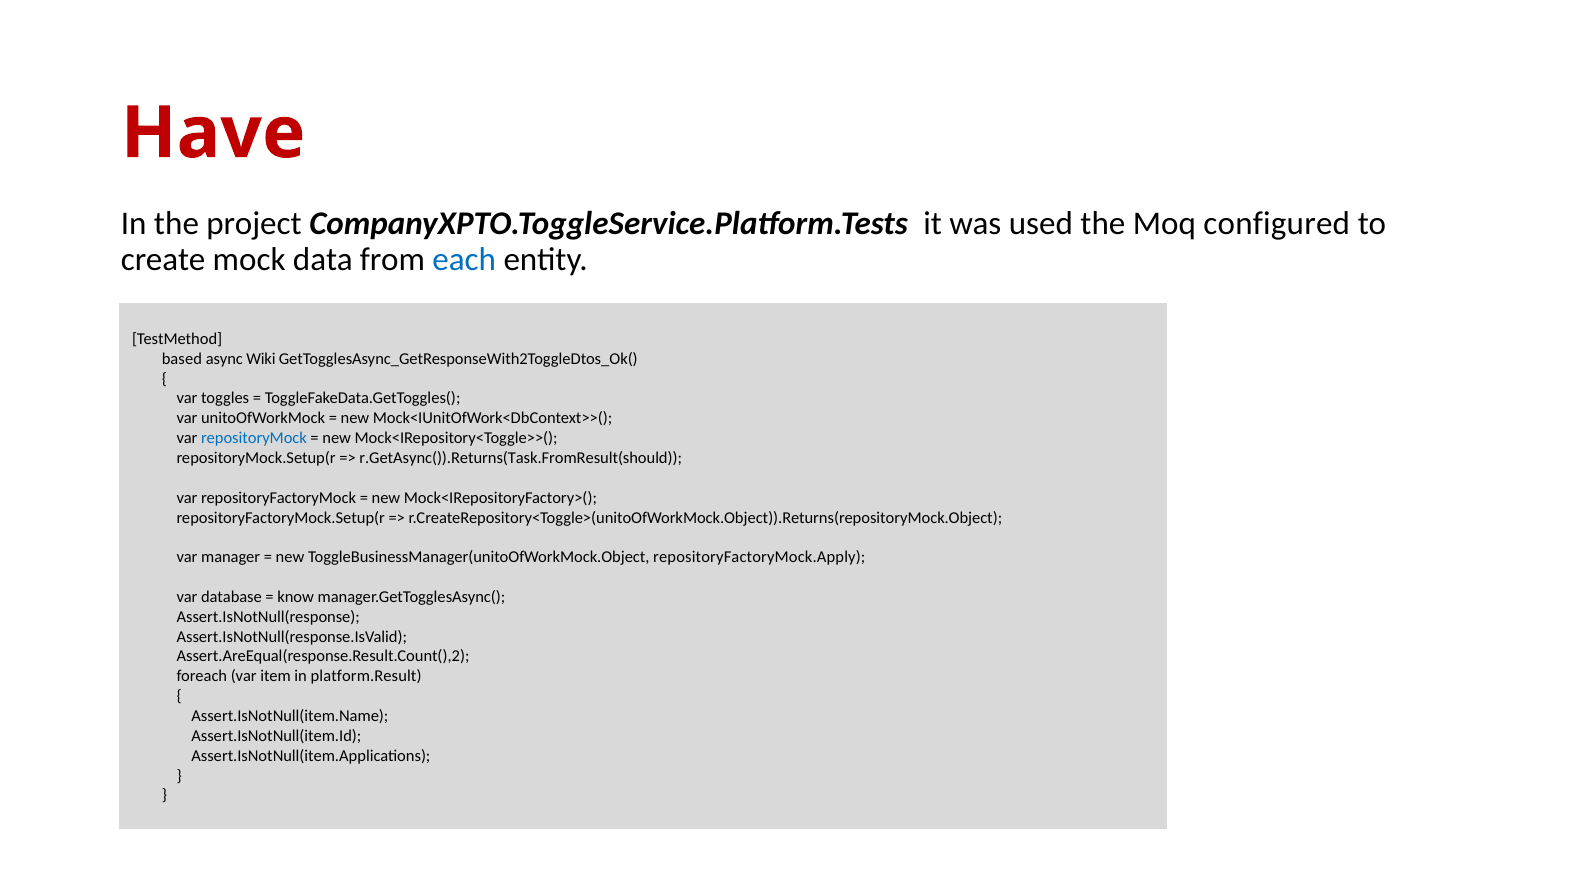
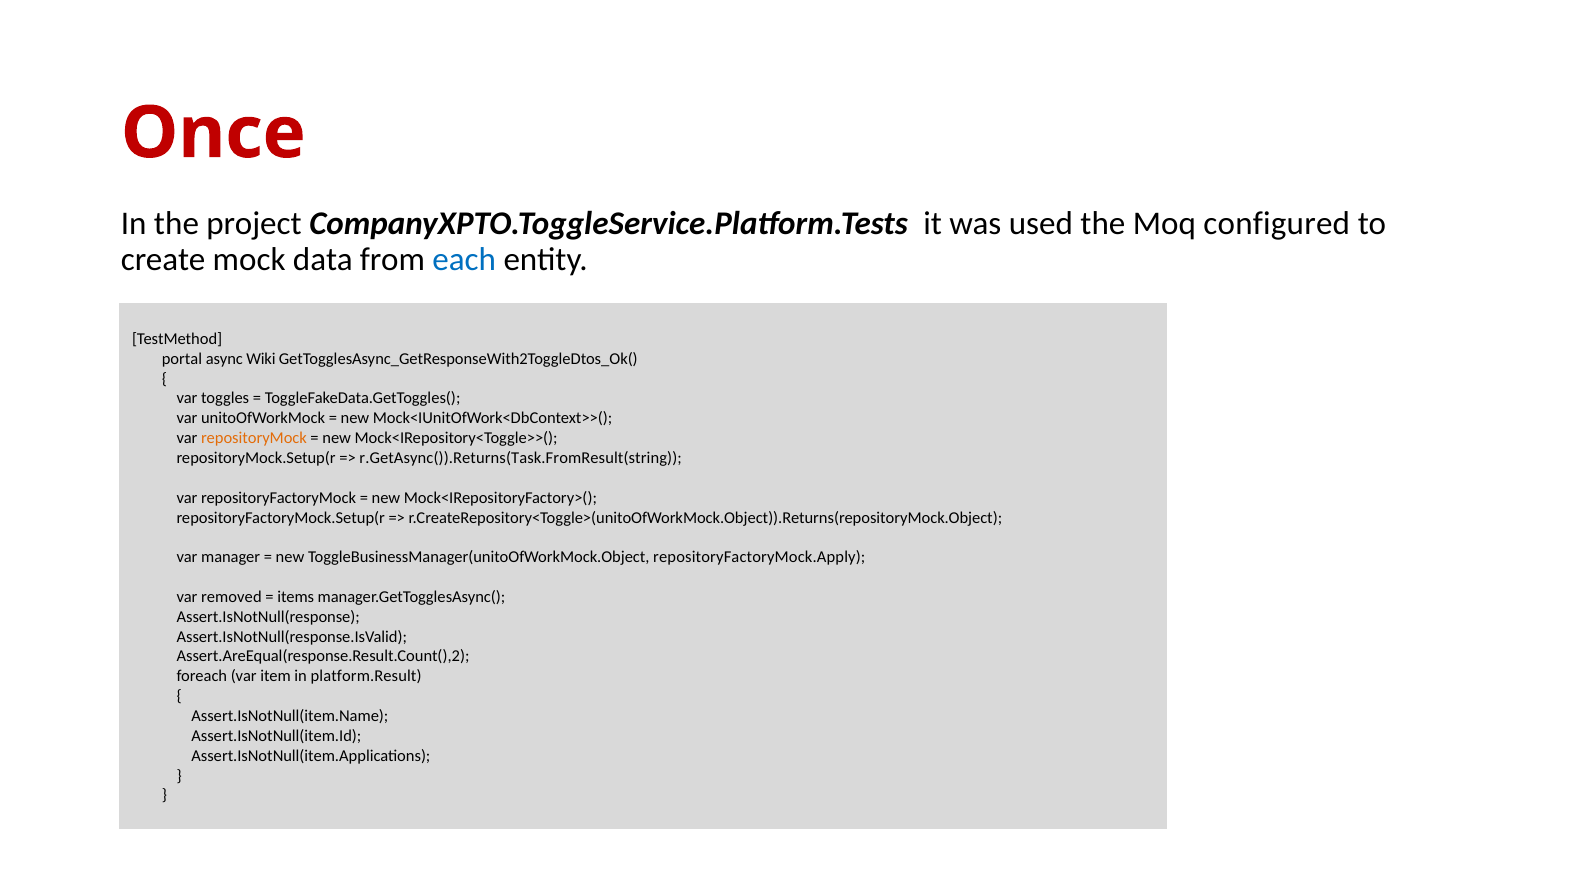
Have: Have -> Once
based: based -> portal
repositoryMock colour: blue -> orange
r.GetAsync()).Returns(Task.FromResult(should: r.GetAsync()).Returns(Task.FromResult(should -> r.GetAsync()).Returns(Task.FromResult(string
database: database -> removed
know: know -> items
